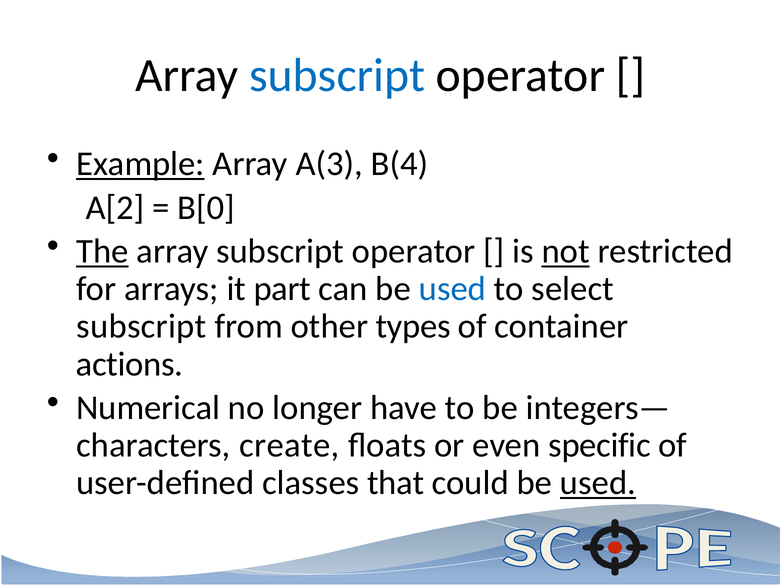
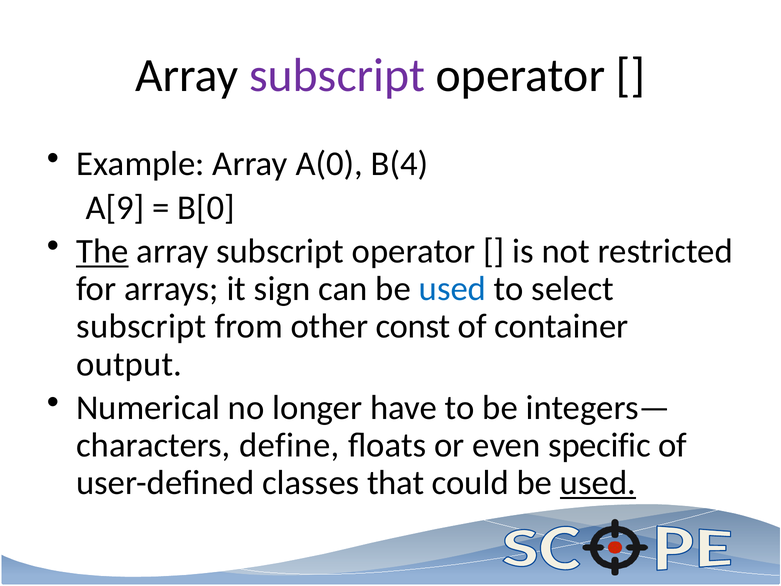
subscript at (337, 76) colour: blue -> purple
Example underline: present -> none
A(3: A(3 -> A(0
A[2: A[2 -> A[9
not underline: present -> none
part: part -> sign
types: types -> const
actions: actions -> output
create: create -> define
